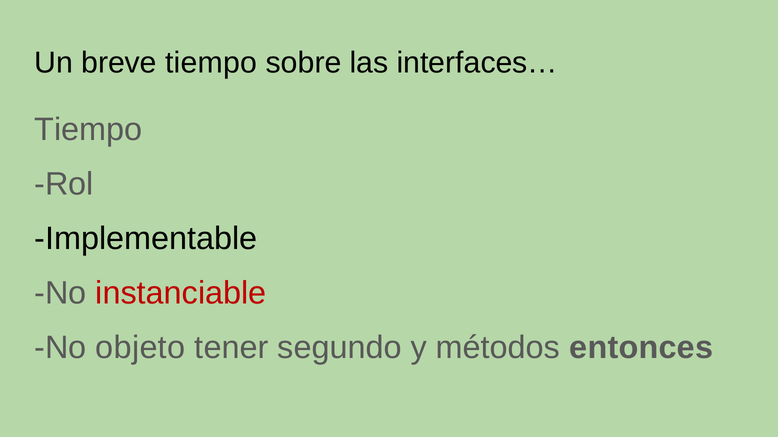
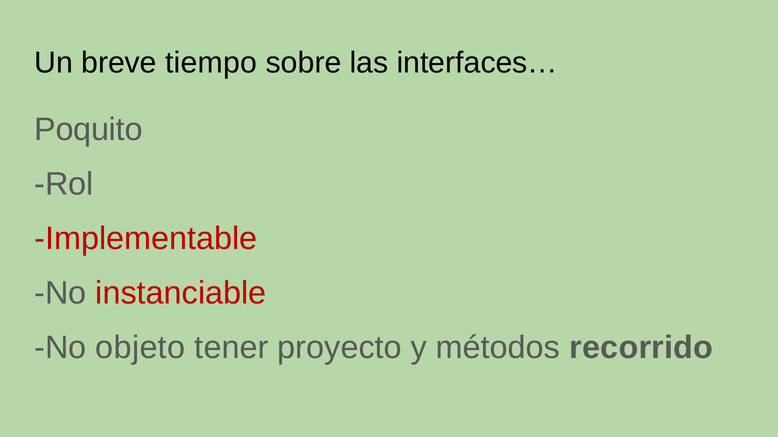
Tiempo at (88, 130): Tiempo -> Poquito
Implementable colour: black -> red
segundo: segundo -> proyecto
entonces: entonces -> recorrido
